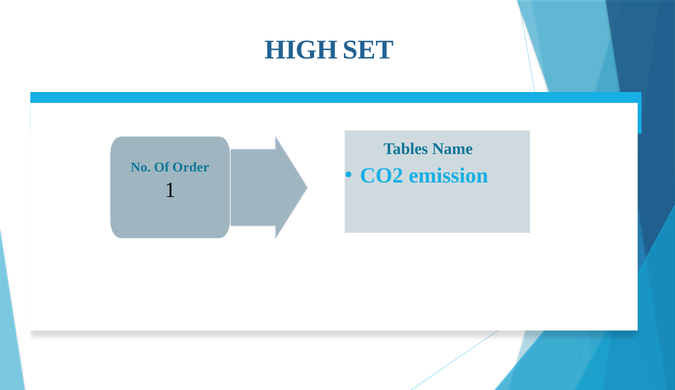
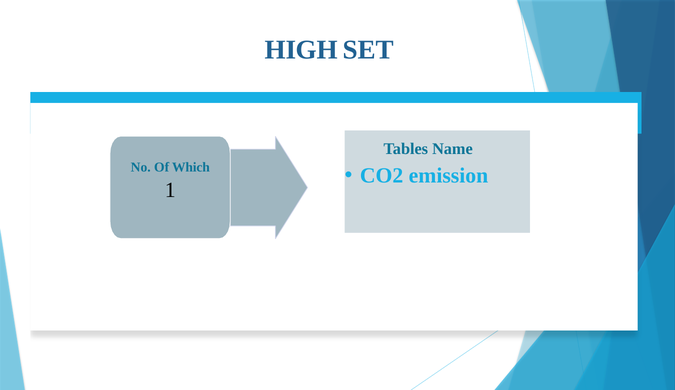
Order: Order -> Which
